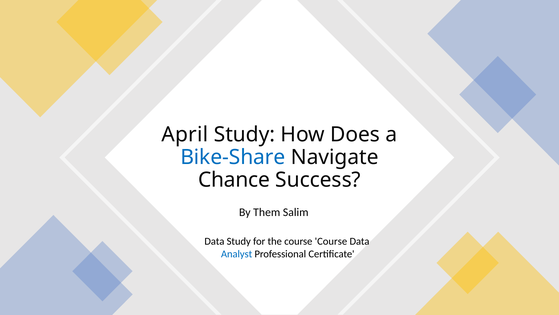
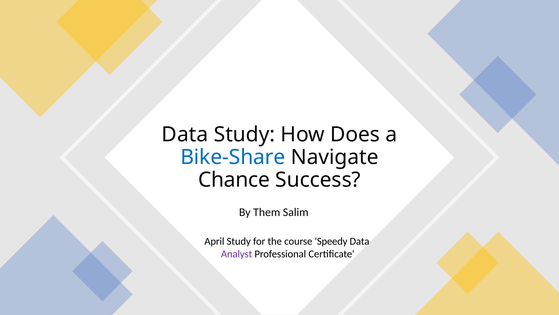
April at (185, 134): April -> Data
Data at (214, 241): Data -> April
course Course: Course -> Speedy
Analyst colour: blue -> purple
